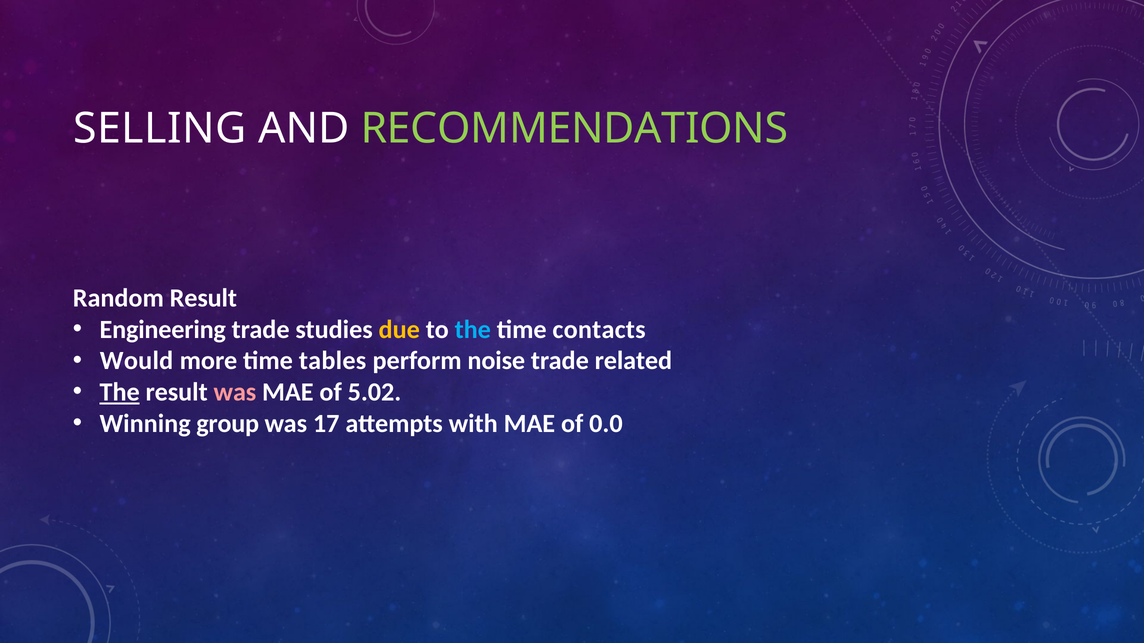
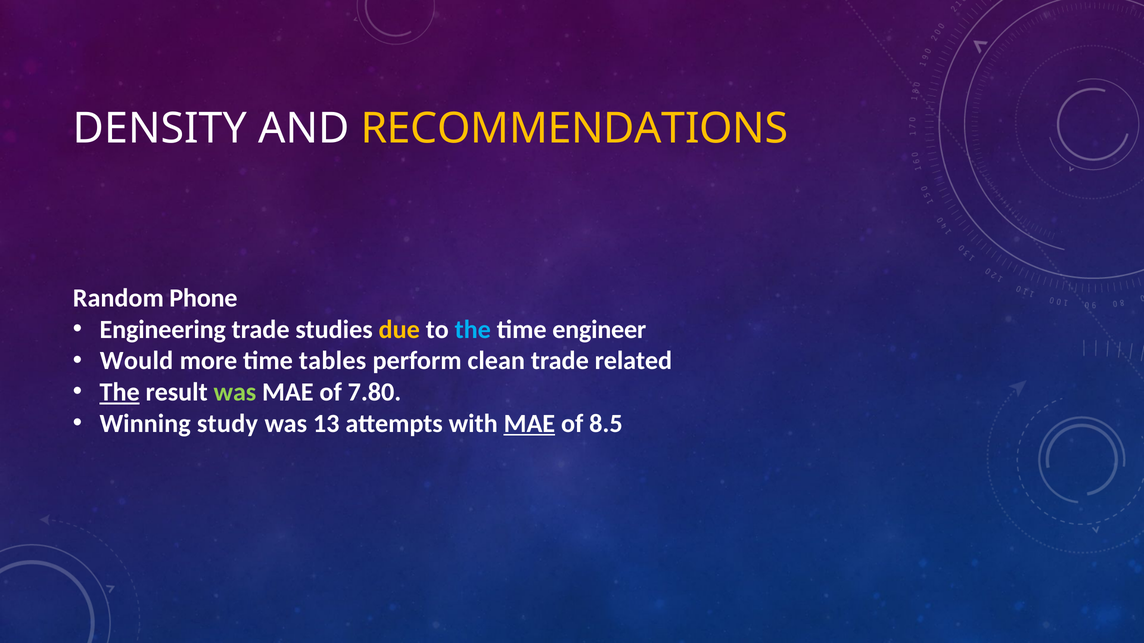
SELLING: SELLING -> DENSITY
RECOMMENDATIONS colour: light green -> yellow
Random Result: Result -> Phone
contacts: contacts -> engineer
noise: noise -> clean
was at (235, 393) colour: pink -> light green
5.02: 5.02 -> 7.80
group: group -> study
17: 17 -> 13
MAE at (529, 424) underline: none -> present
0.0: 0.0 -> 8.5
